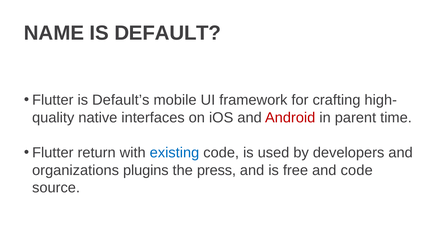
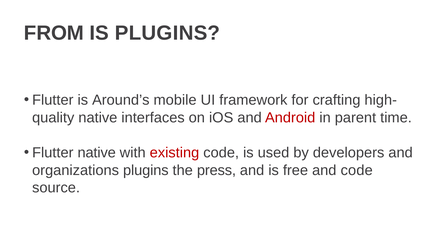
NAME: NAME -> FROM
IS DEFAULT: DEFAULT -> PLUGINS
Default’s: Default’s -> Around’s
Flutter return: return -> native
existing colour: blue -> red
